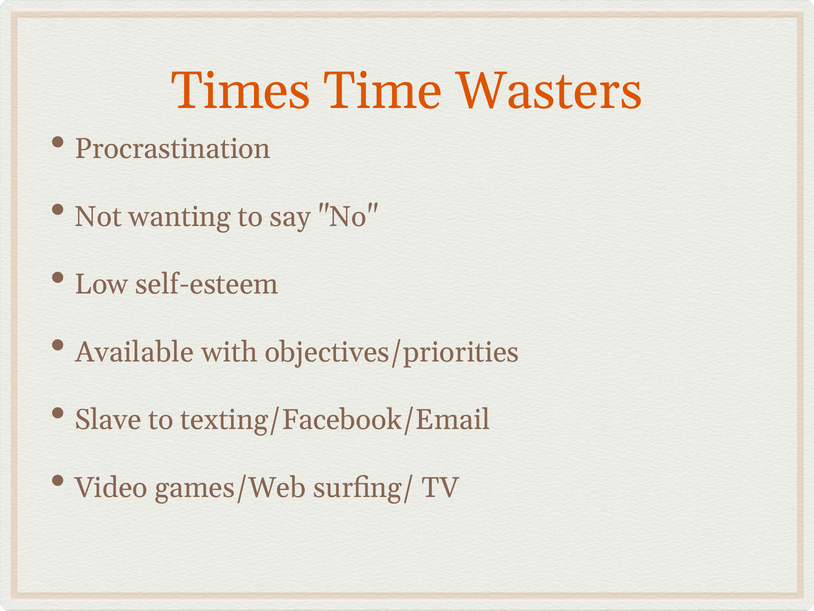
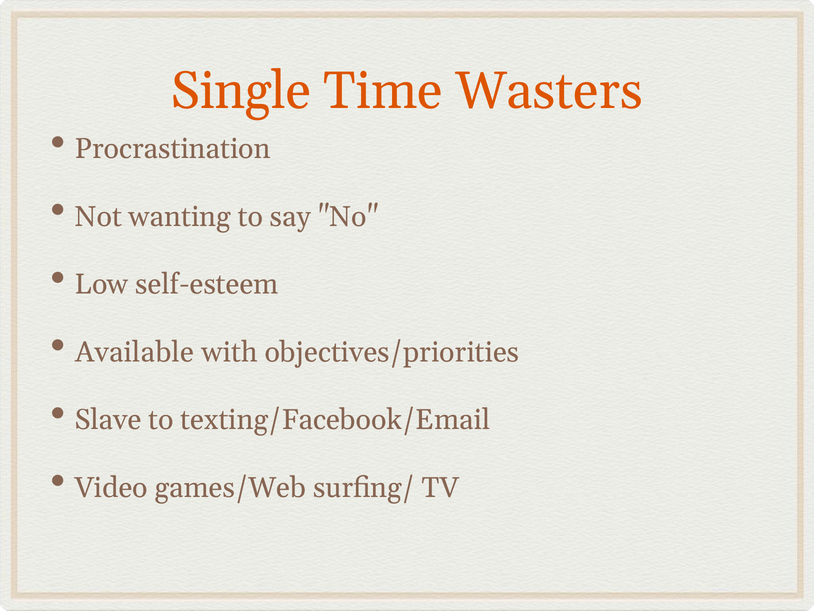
Times: Times -> Single
